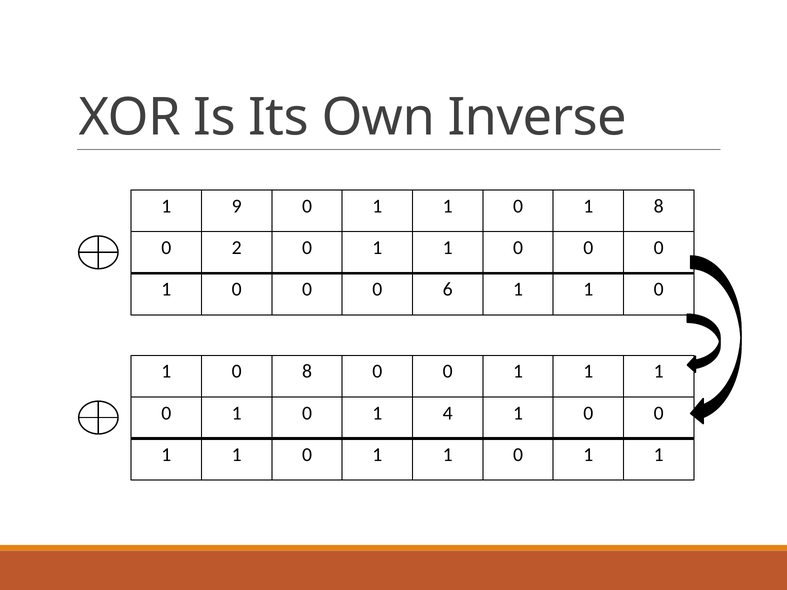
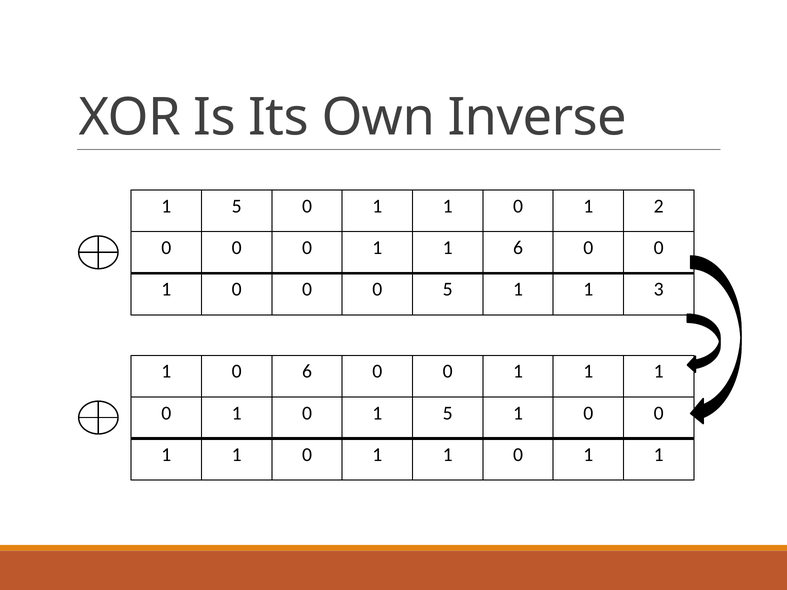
9 at (237, 206): 9 -> 5
1 8: 8 -> 2
2 at (237, 248): 2 -> 0
0 at (518, 248): 0 -> 6
0 6: 6 -> 5
0 at (659, 290): 0 -> 3
0 8: 8 -> 6
0 1 4: 4 -> 5
